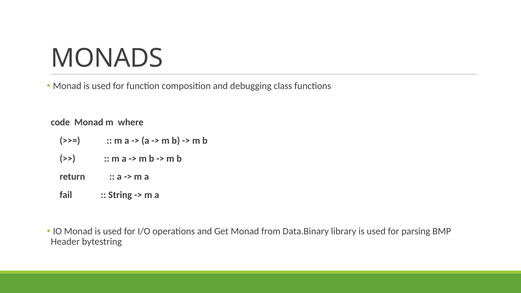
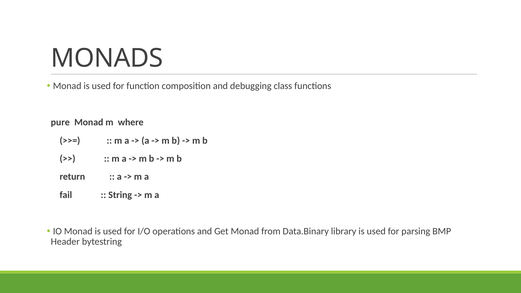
code: code -> pure
